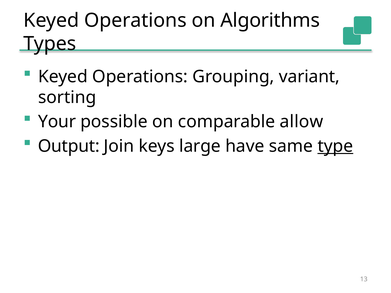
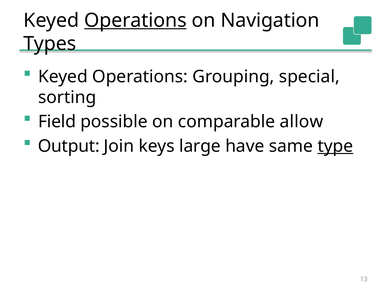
Operations at (135, 20) underline: none -> present
Algorithms: Algorithms -> Navigation
variant: variant -> special
Your: Your -> Field
